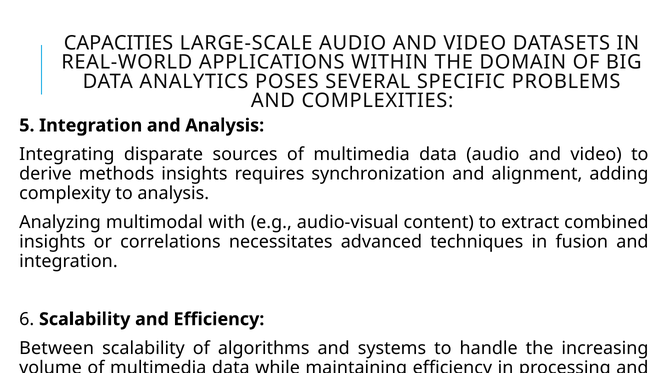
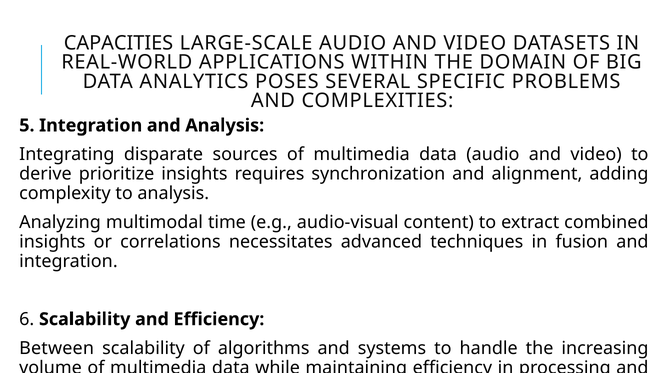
methods: methods -> prioritize
with: with -> time
